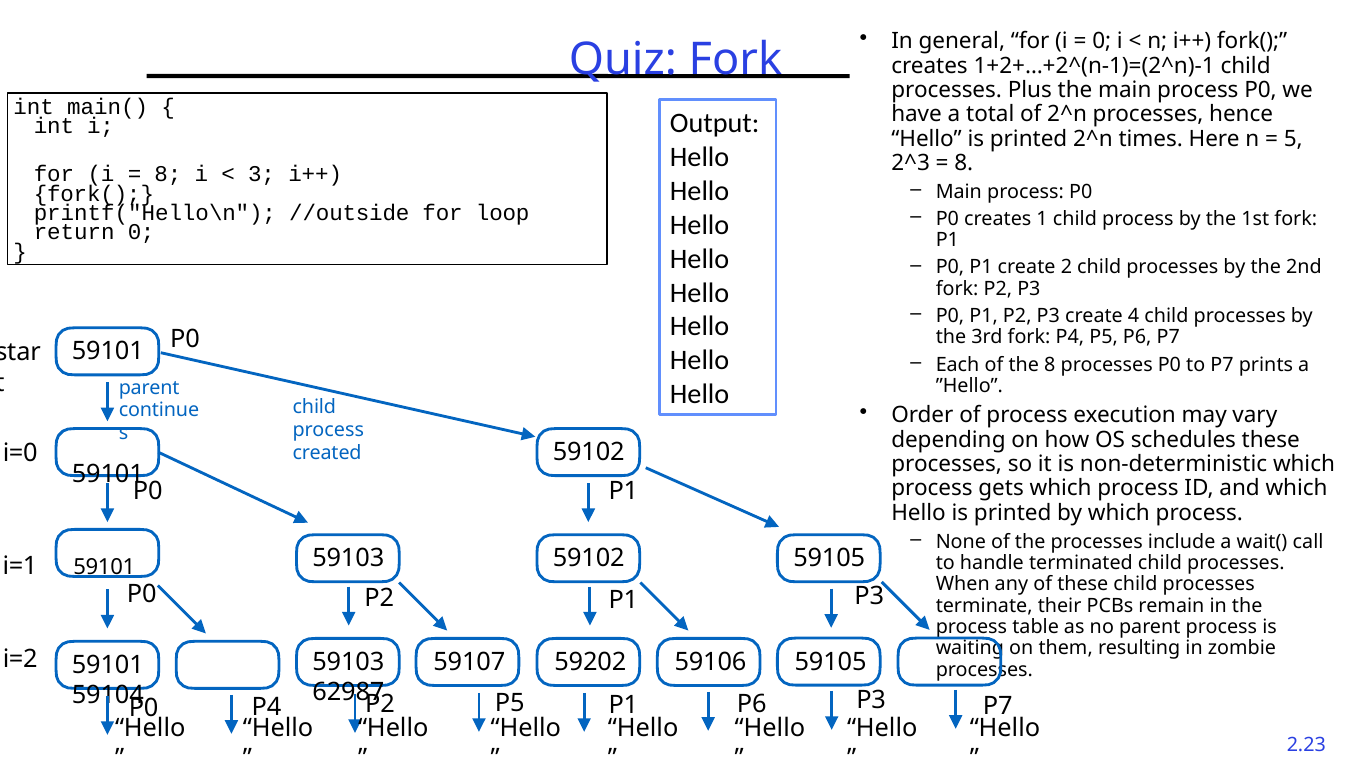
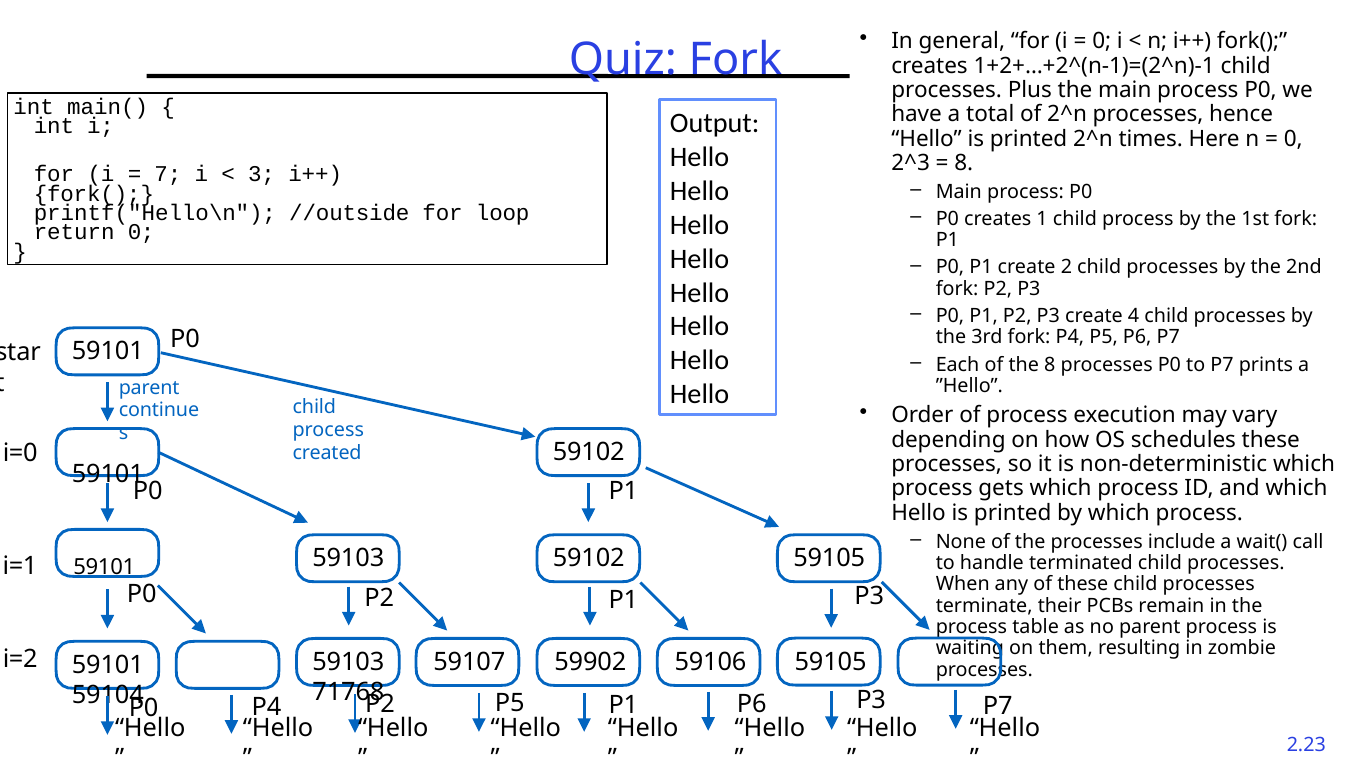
5 at (1293, 139): 5 -> 0
8 at (168, 174): 8 -> 7
59202: 59202 -> 59902
62987: 62987 -> 71768
